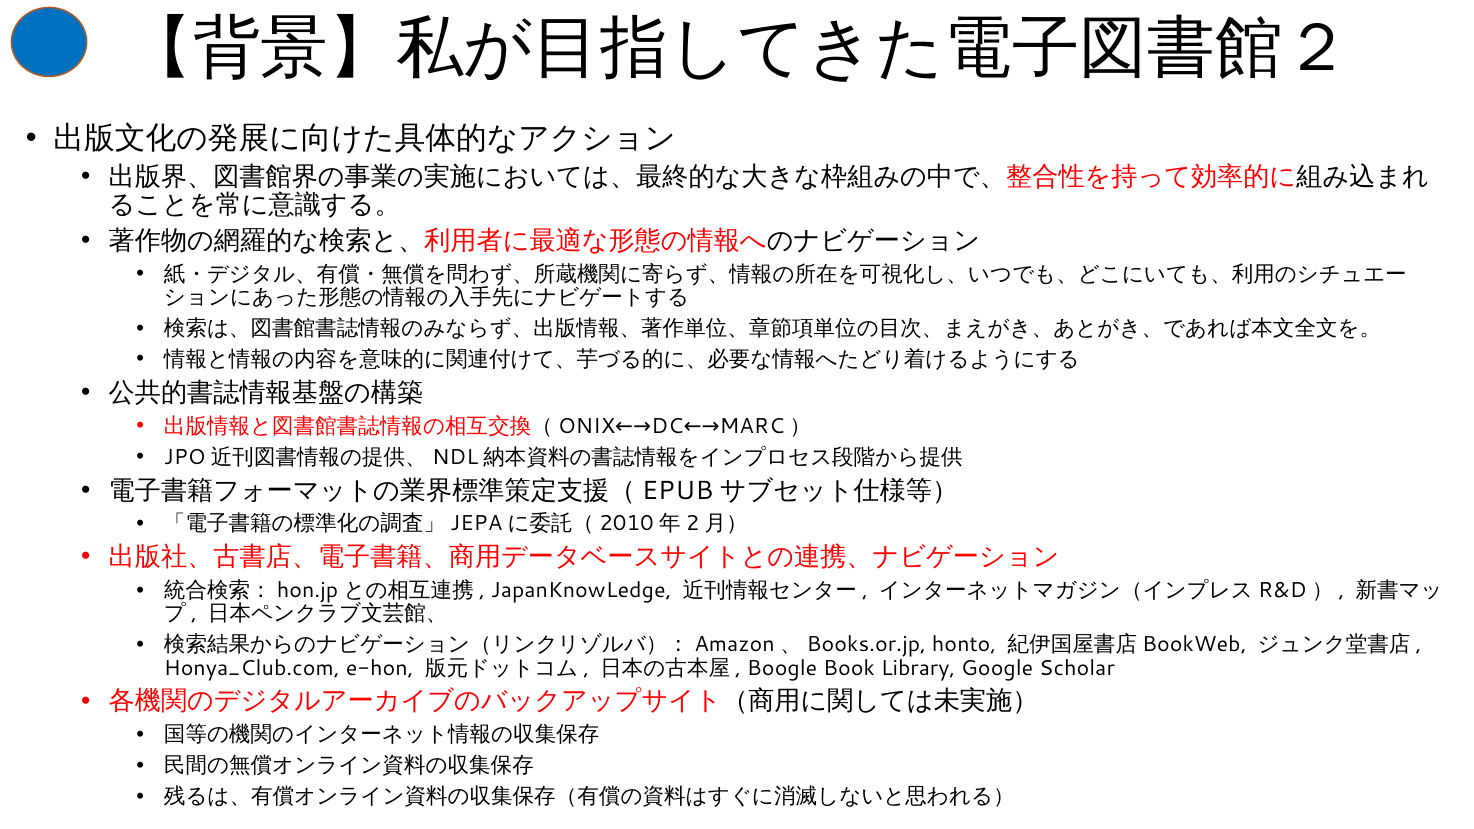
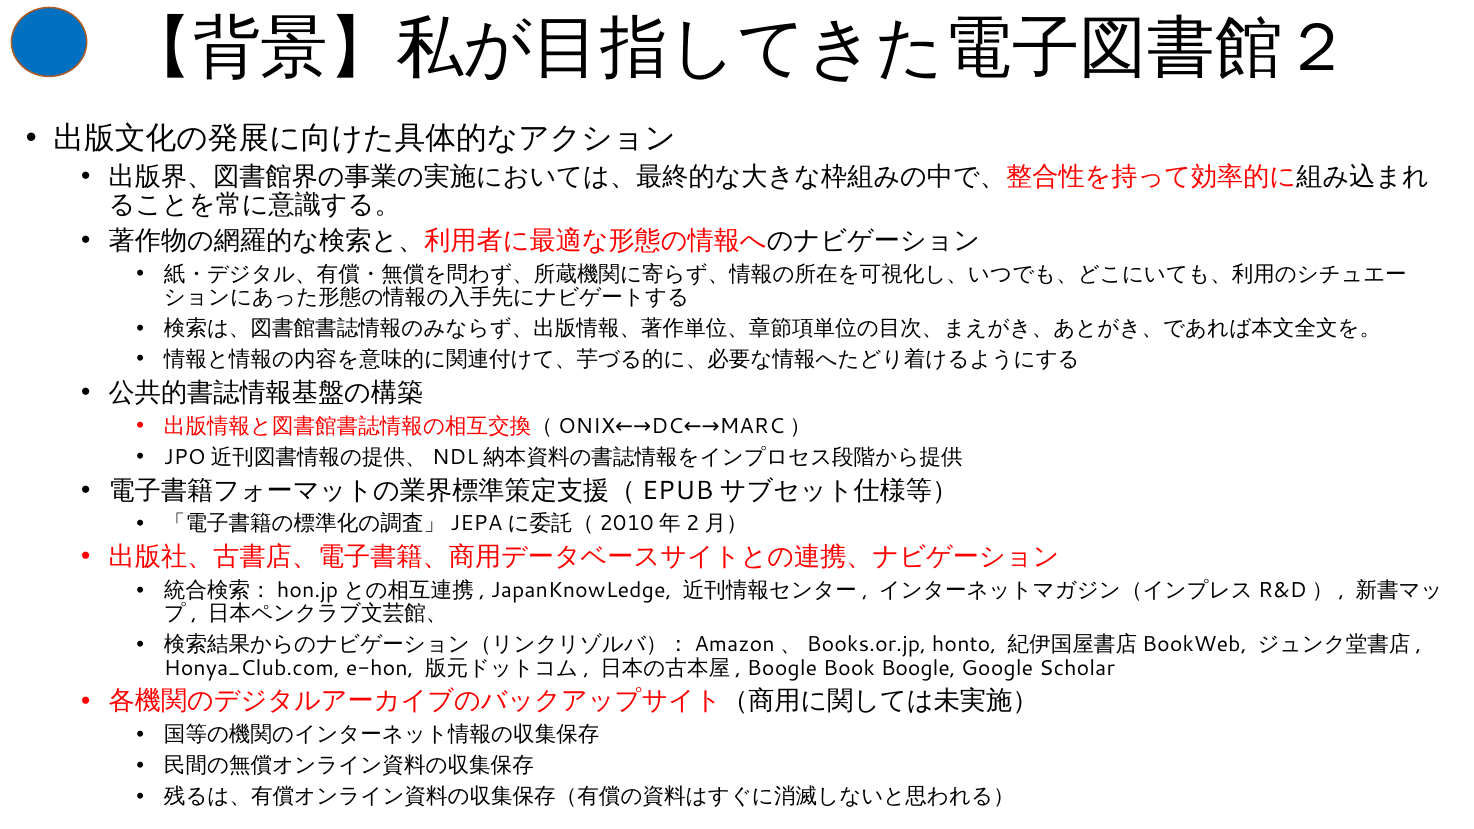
Book Library: Library -> Boogle
